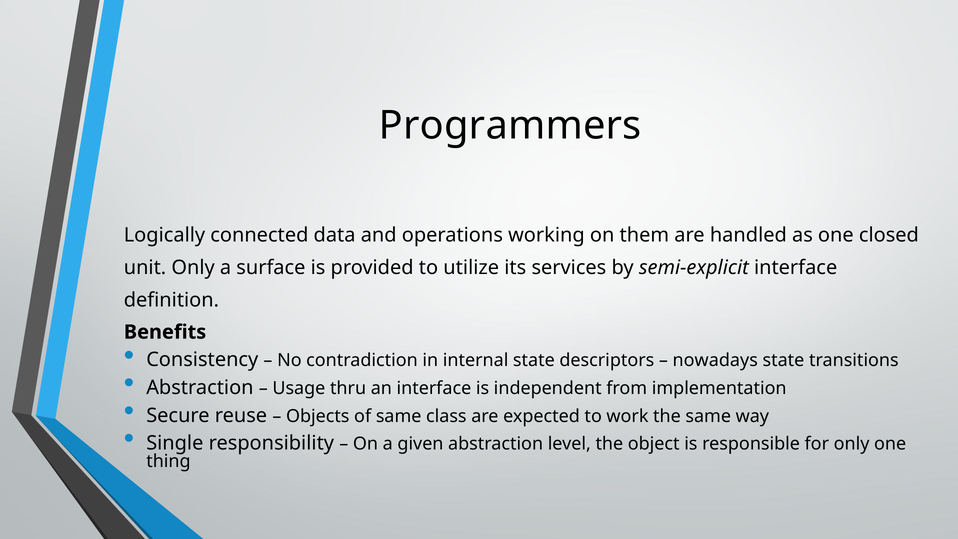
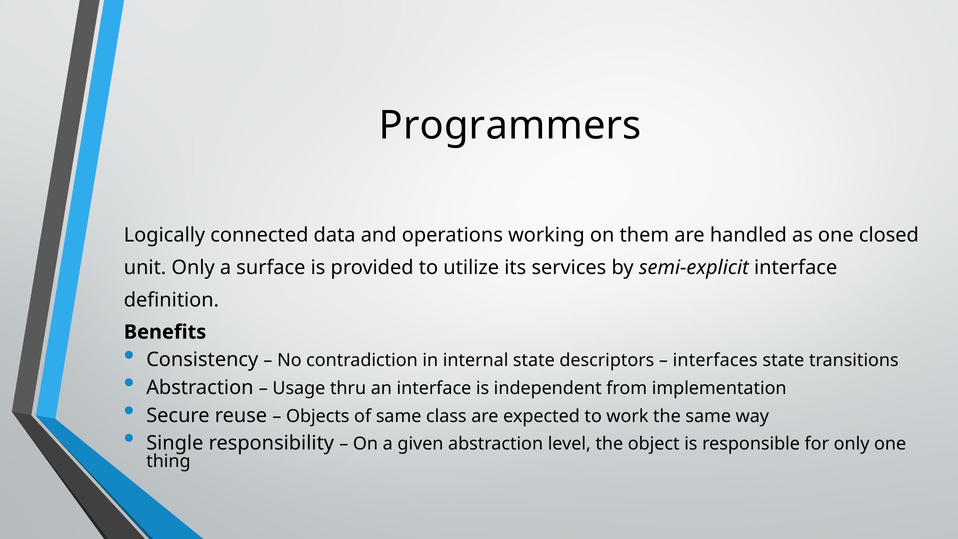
nowadays: nowadays -> interfaces
